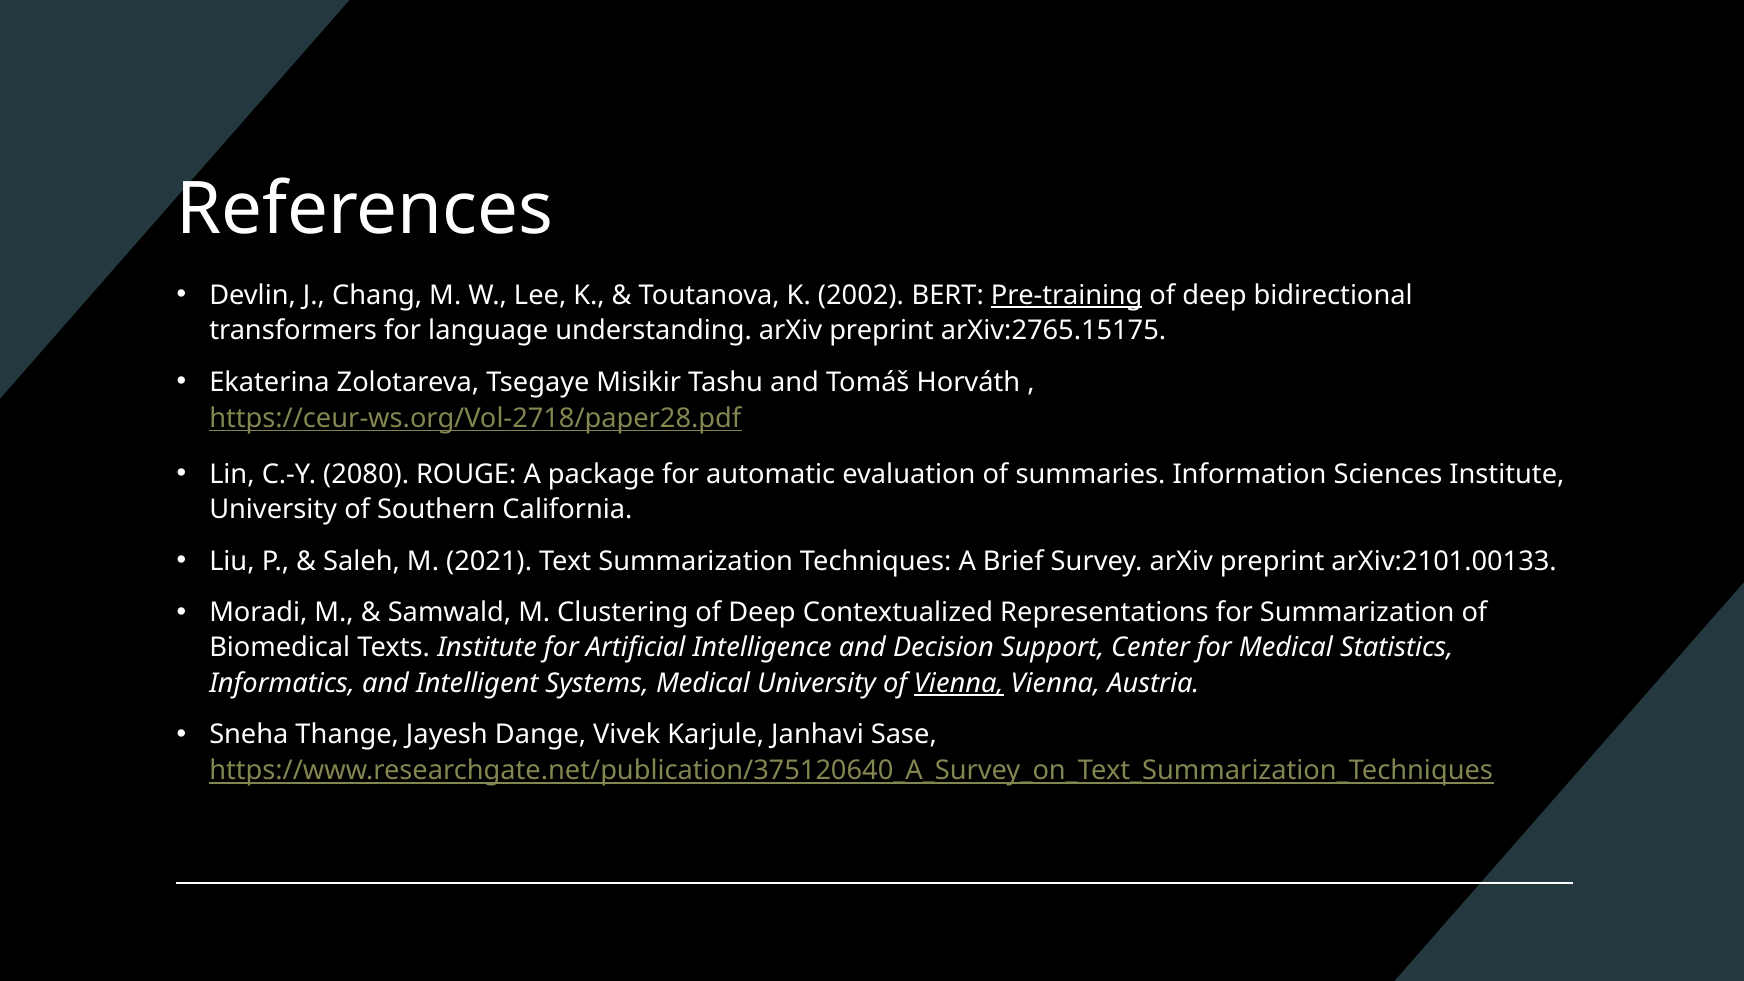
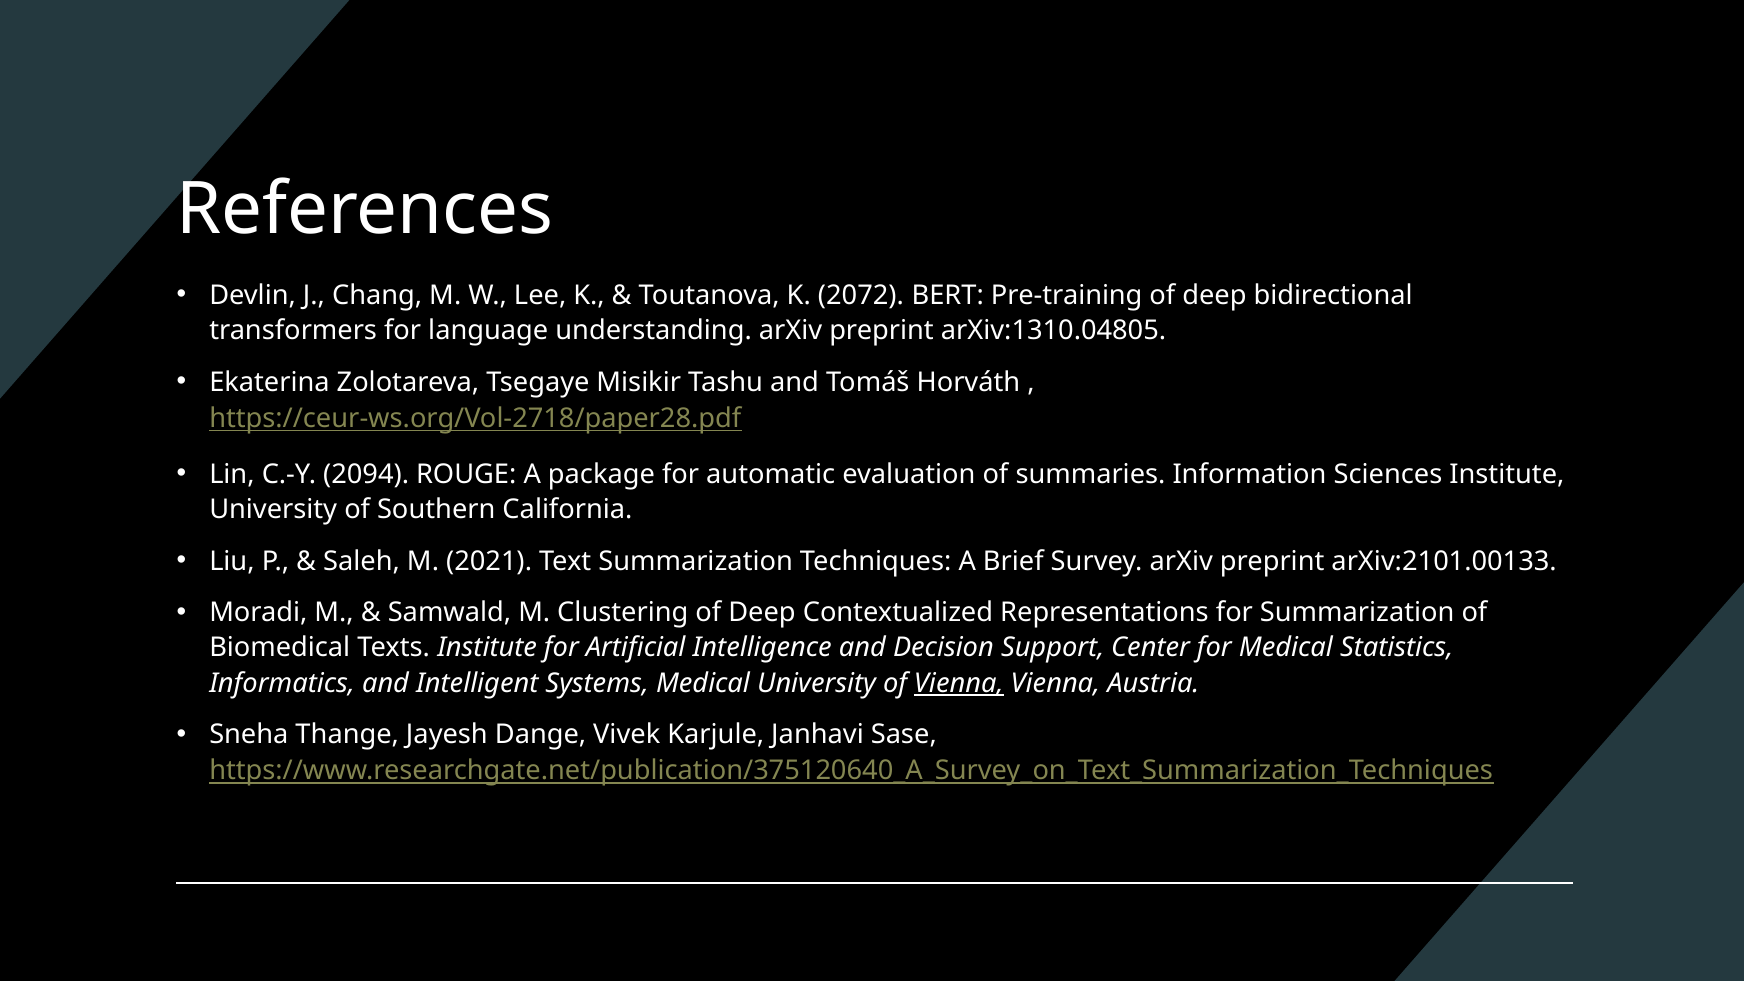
2002: 2002 -> 2072
Pre-training underline: present -> none
arXiv:2765.15175: arXiv:2765.15175 -> arXiv:1310.04805
2080: 2080 -> 2094
